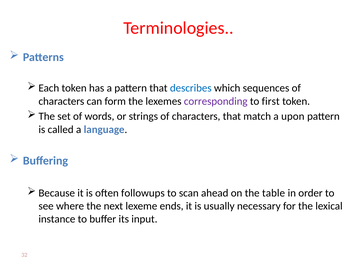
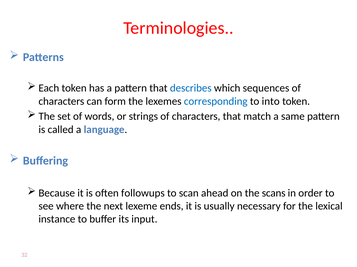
corresponding colour: purple -> blue
first: first -> into
upon: upon -> same
table: table -> scans
